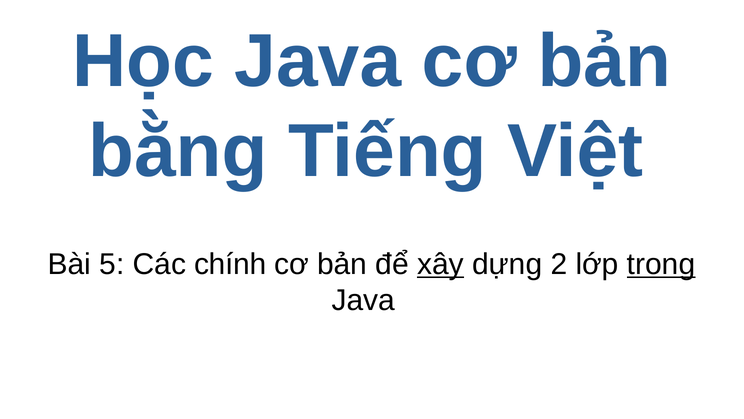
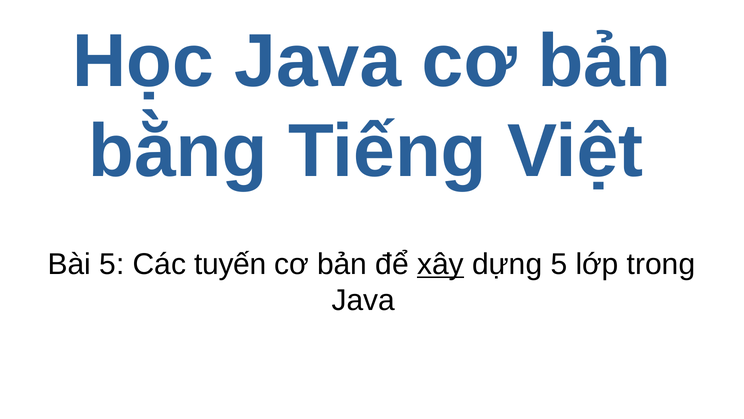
chính: chính -> tuyến
dựng 2: 2 -> 5
trong underline: present -> none
